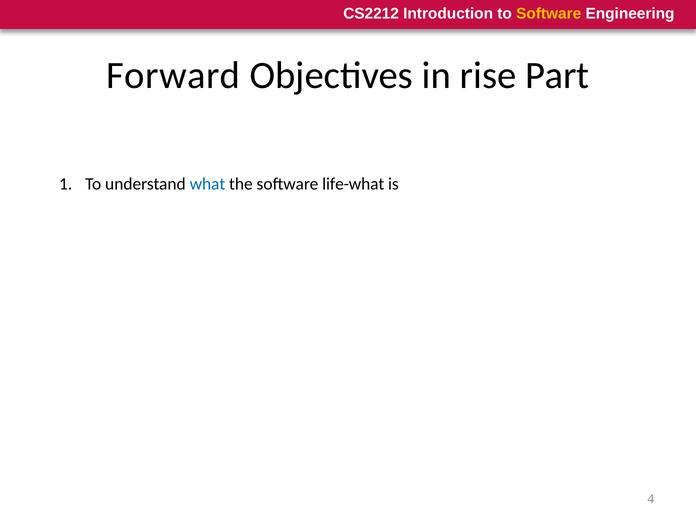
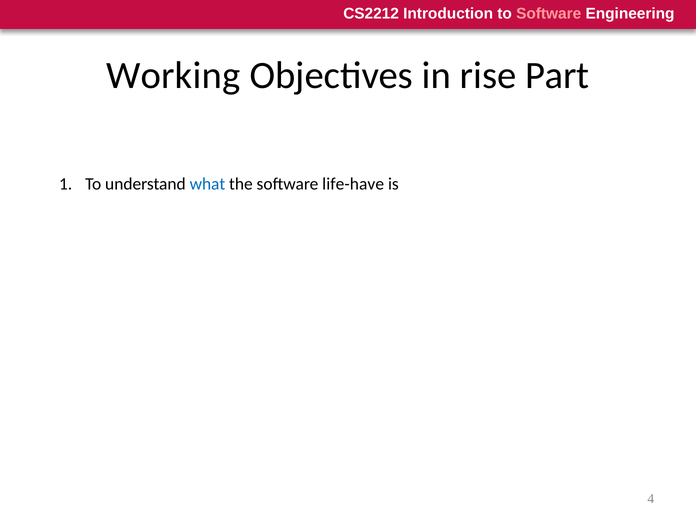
Software at (549, 14) colour: yellow -> pink
Forward: Forward -> Working
life-what: life-what -> life-have
